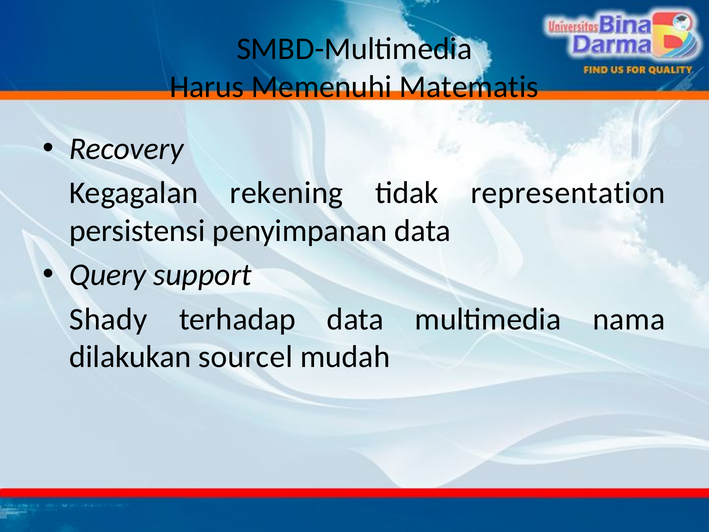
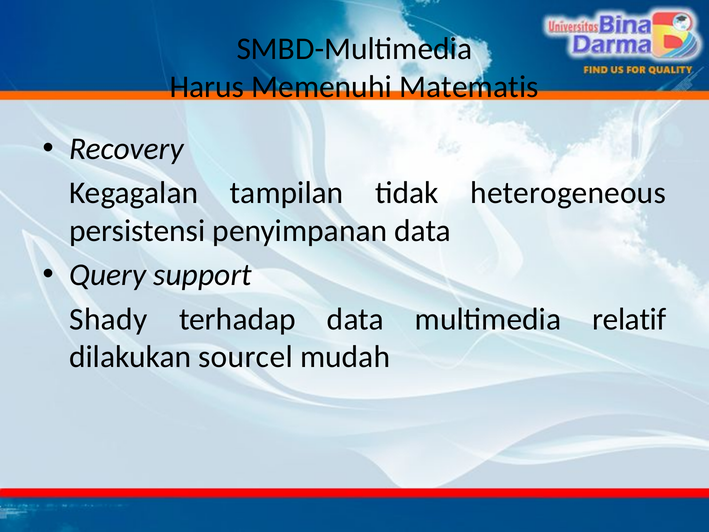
rekening: rekening -> tampilan
representation: representation -> heterogeneous
nama: nama -> relatif
